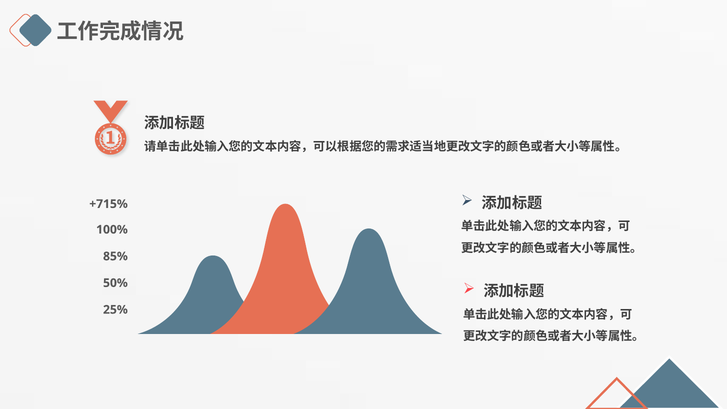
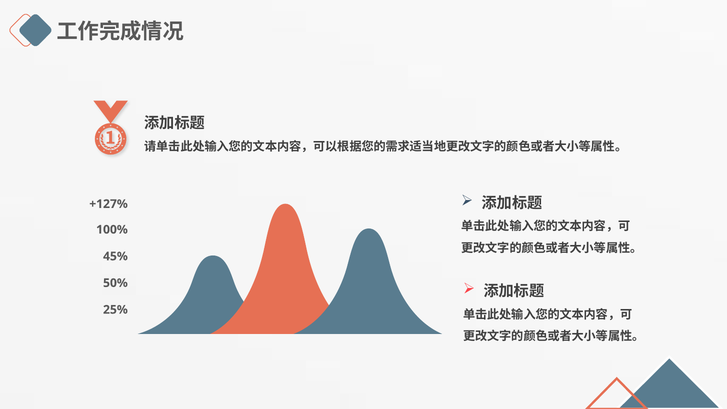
+715%: +715% -> +127%
85%: 85% -> 45%
